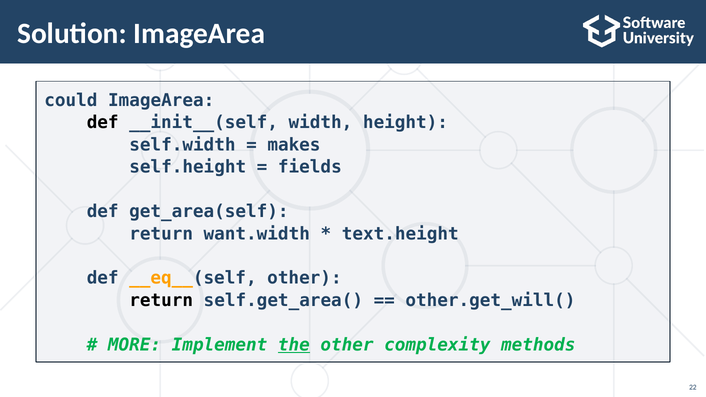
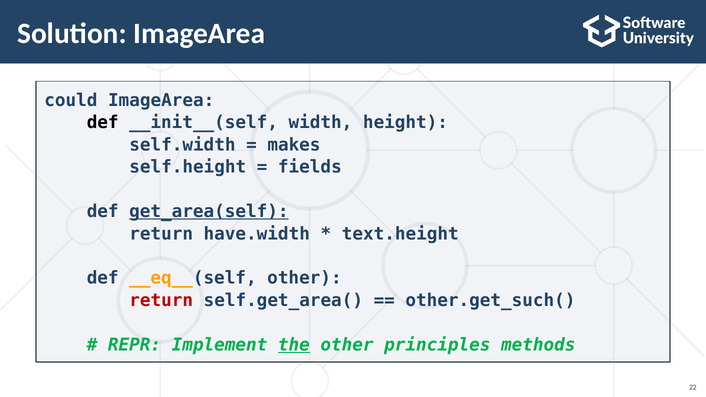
get_area(self underline: none -> present
want.width: want.width -> have.width
return at (161, 300) colour: black -> red
other.get_will(: other.get_will( -> other.get_such(
MORE: MORE -> REPR
complexity: complexity -> principles
